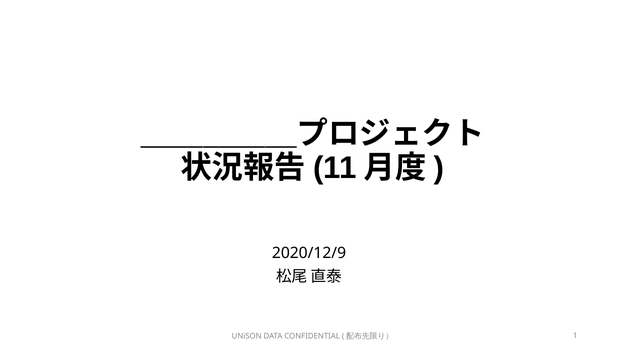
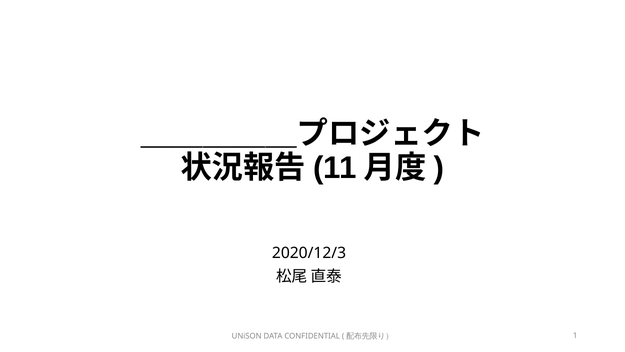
2020/12/9: 2020/12/9 -> 2020/12/3
